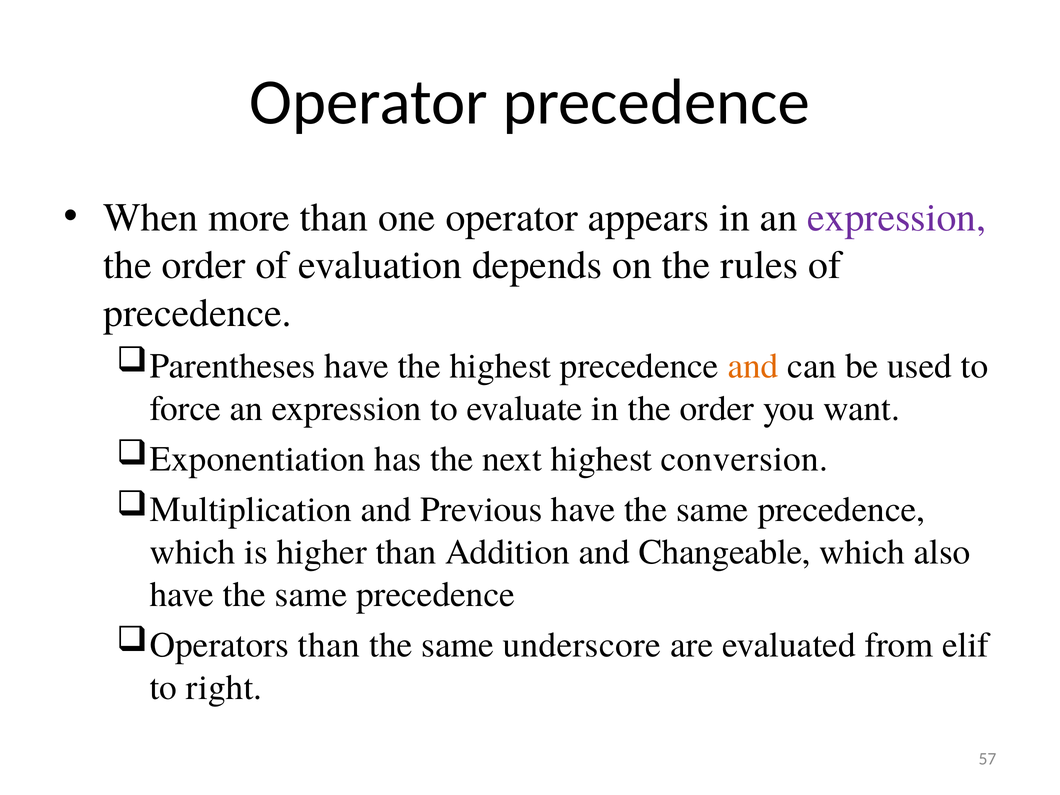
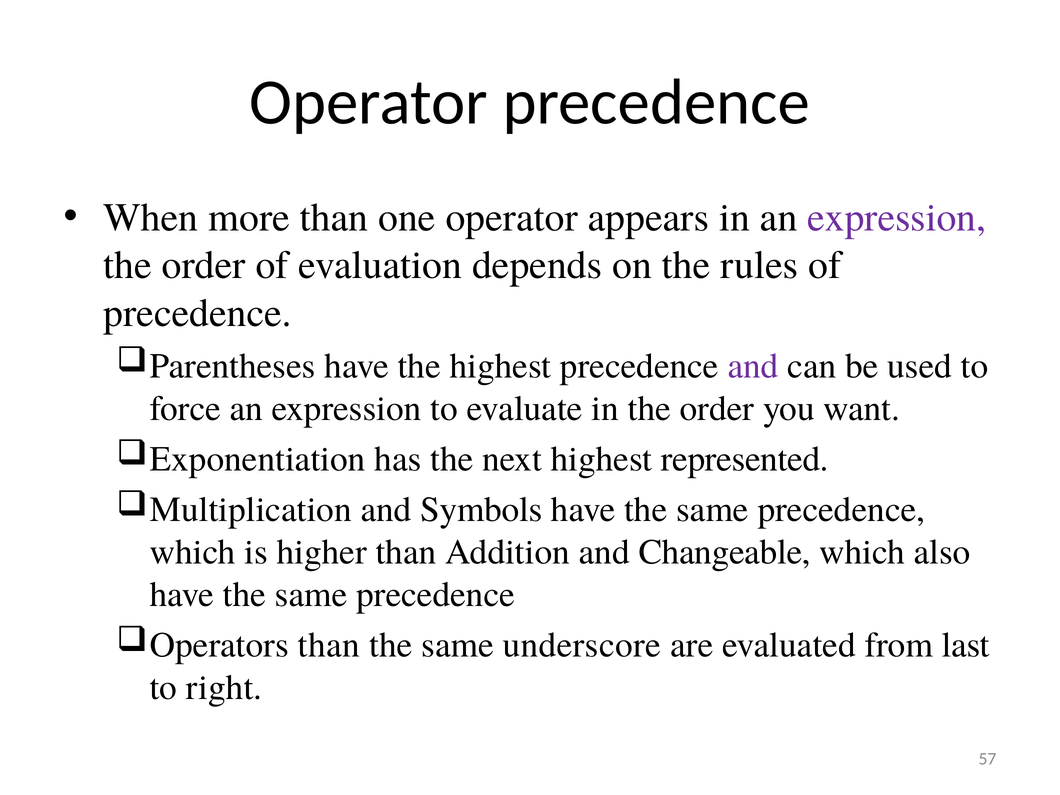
and at (753, 366) colour: orange -> purple
conversion: conversion -> represented
Previous: Previous -> Symbols
elif: elif -> last
